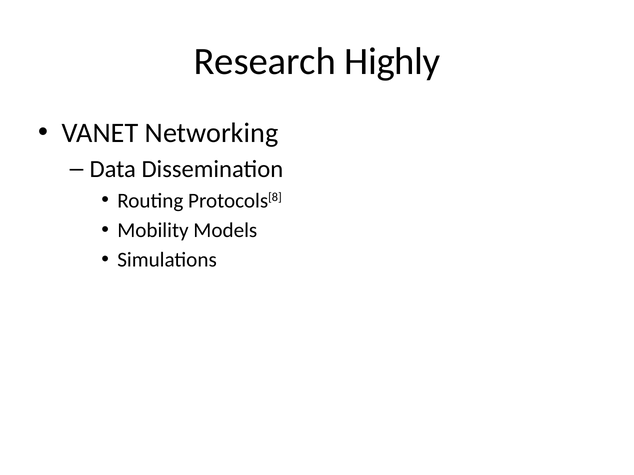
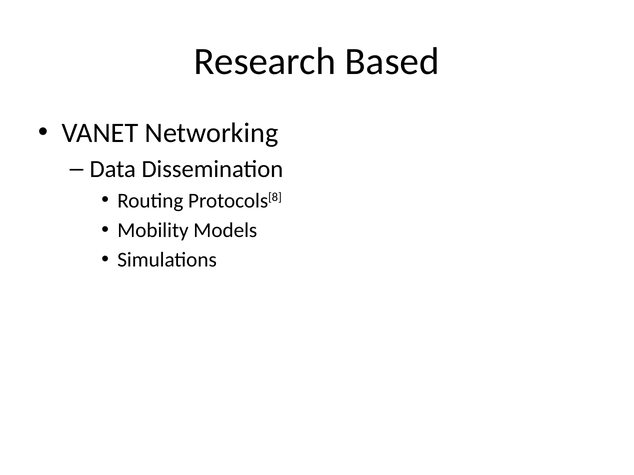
Highly: Highly -> Based
